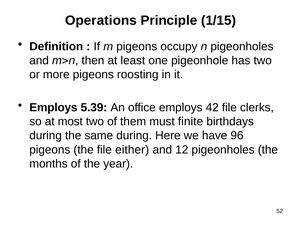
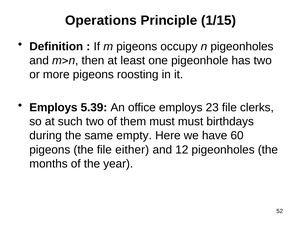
42: 42 -> 23
most: most -> such
must finite: finite -> must
same during: during -> empty
96: 96 -> 60
